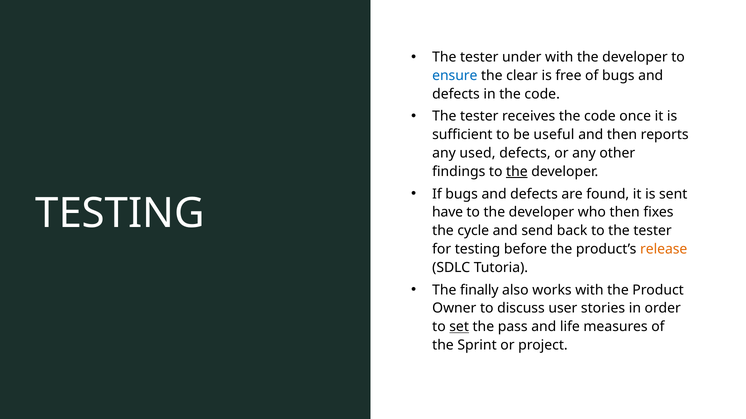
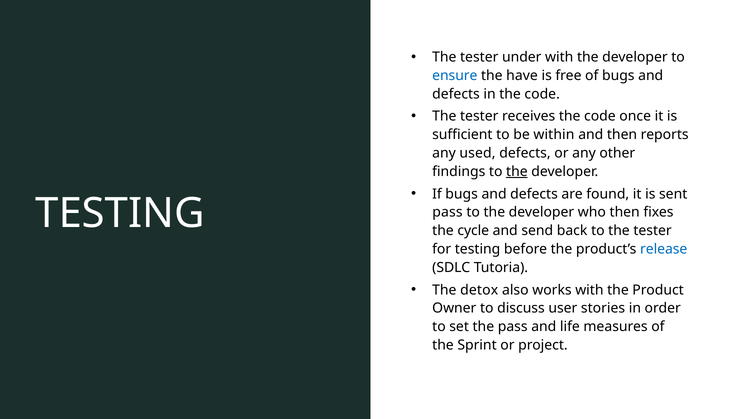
clear: clear -> have
useful: useful -> within
have at (448, 213): have -> pass
release colour: orange -> blue
finally: finally -> detox
set underline: present -> none
